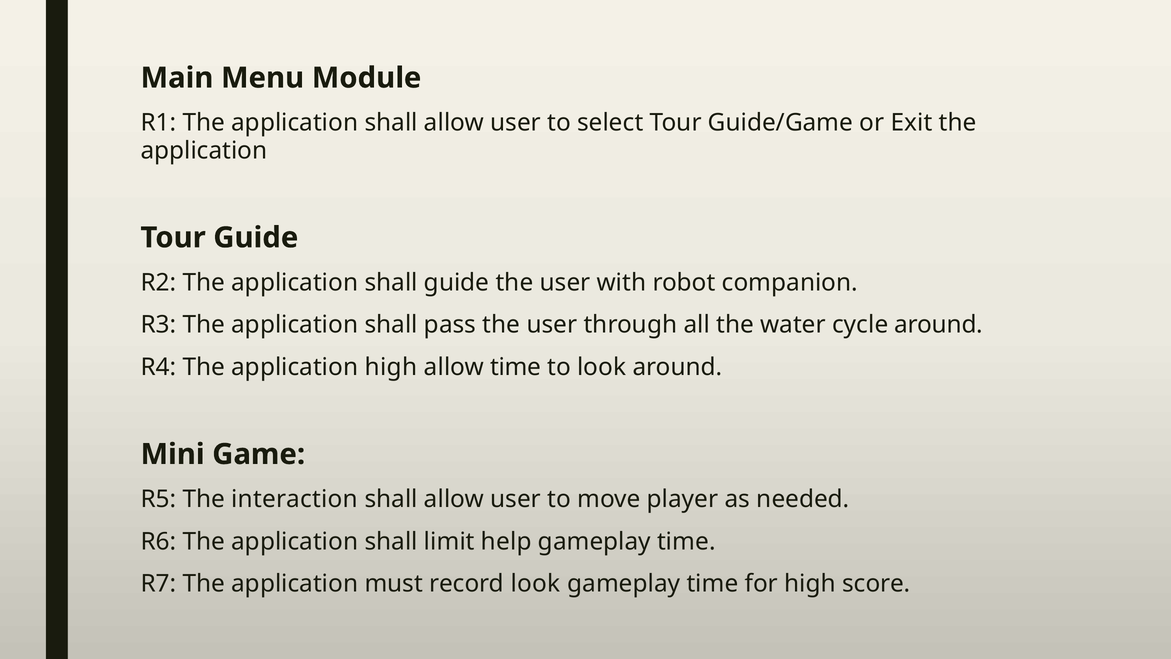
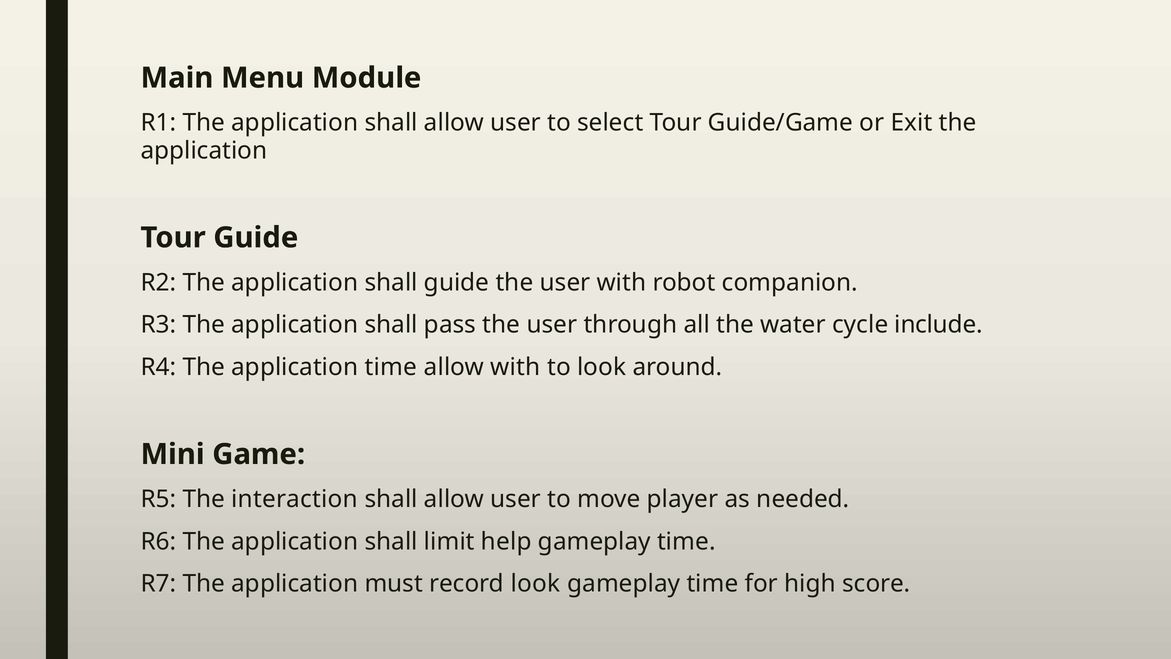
cycle around: around -> include
application high: high -> time
allow time: time -> with
